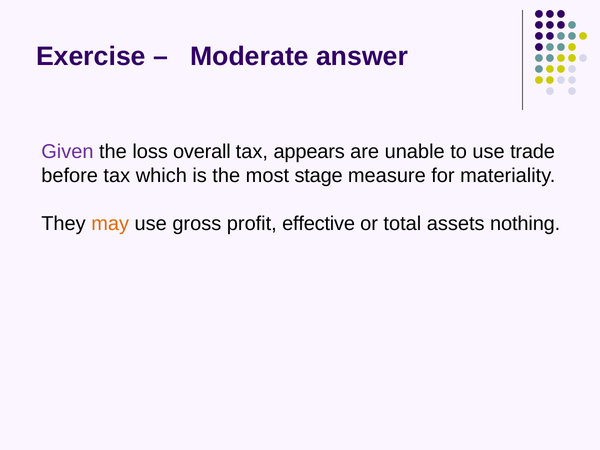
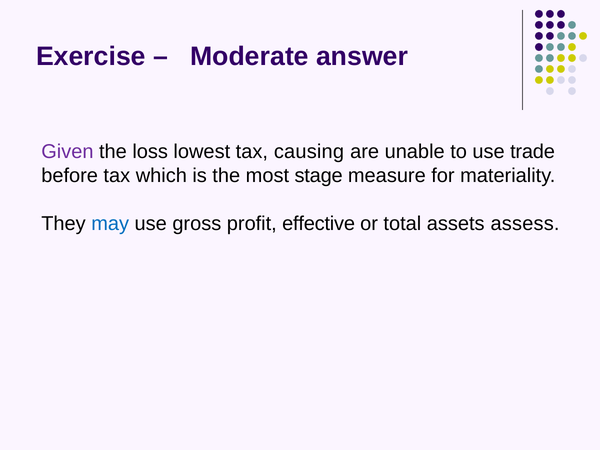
overall: overall -> lowest
appears: appears -> causing
may colour: orange -> blue
nothing: nothing -> assess
